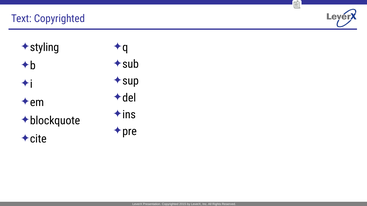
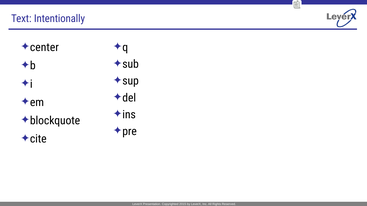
Text Copyrighted: Copyrighted -> Intentionally
styling: styling -> center
